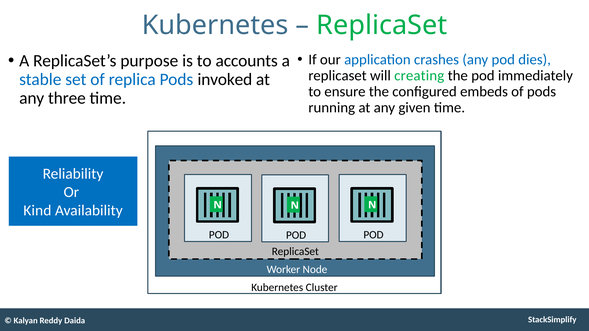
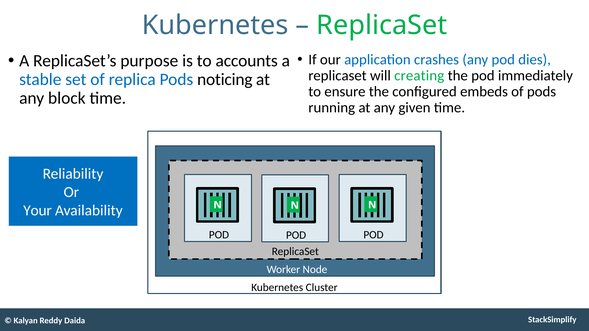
invoked: invoked -> noticing
three: three -> block
Kind: Kind -> Your
